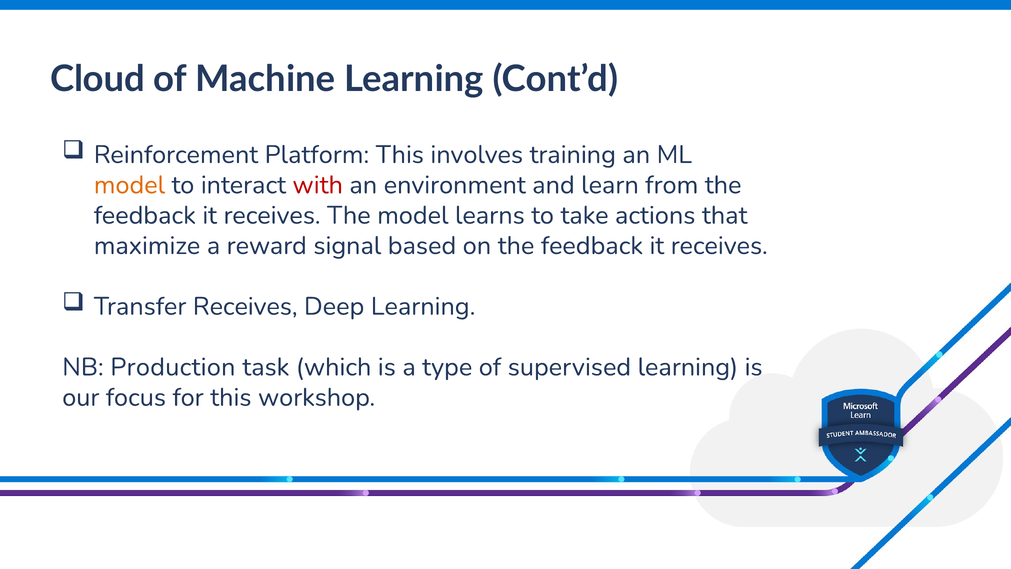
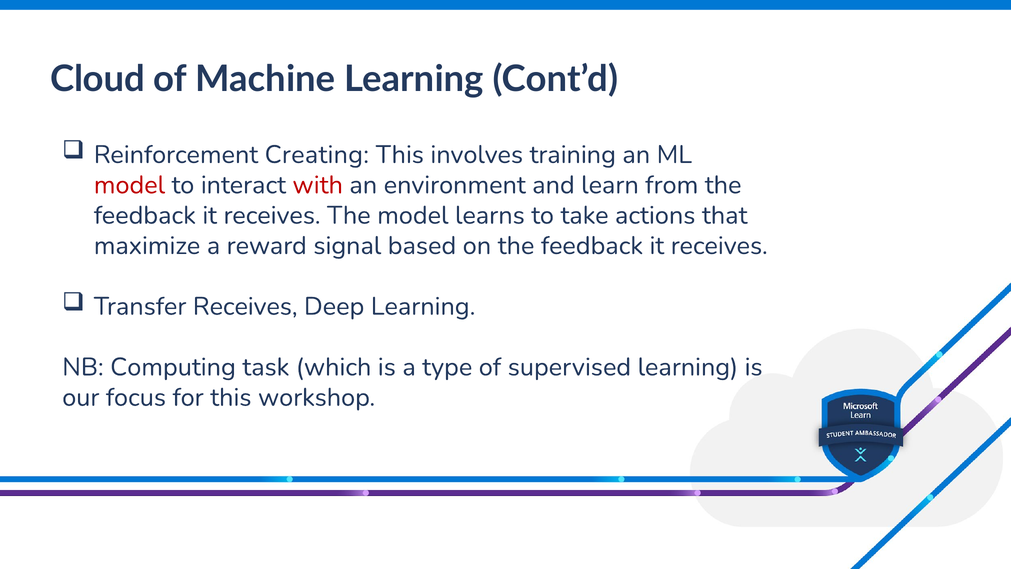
Platform: Platform -> Creating
model at (129, 185) colour: orange -> red
Production: Production -> Computing
